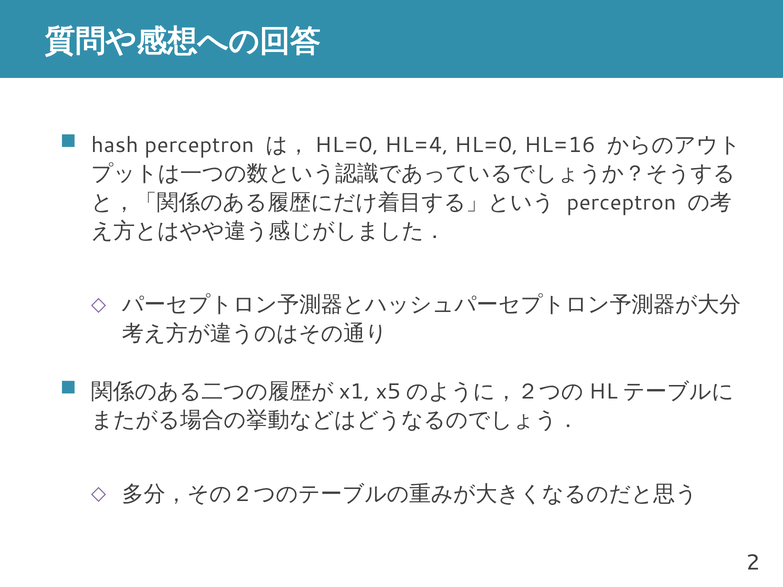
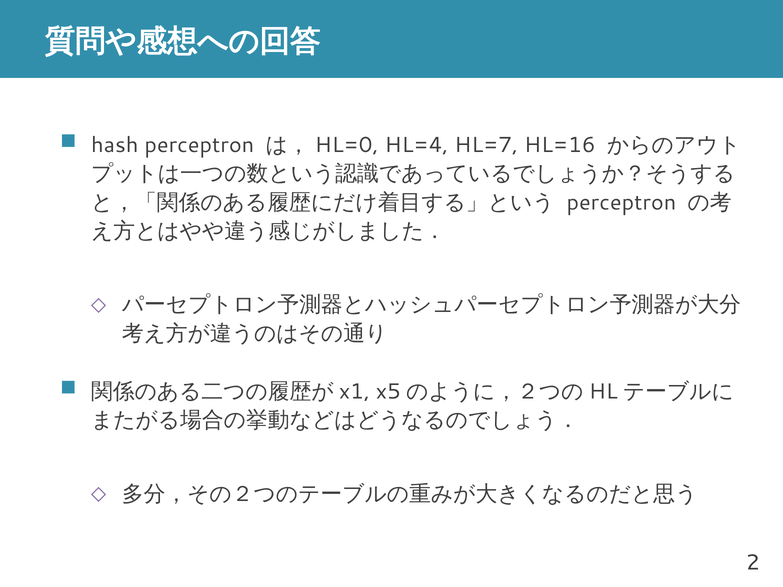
HL=0: HL=0 -> HL=7
